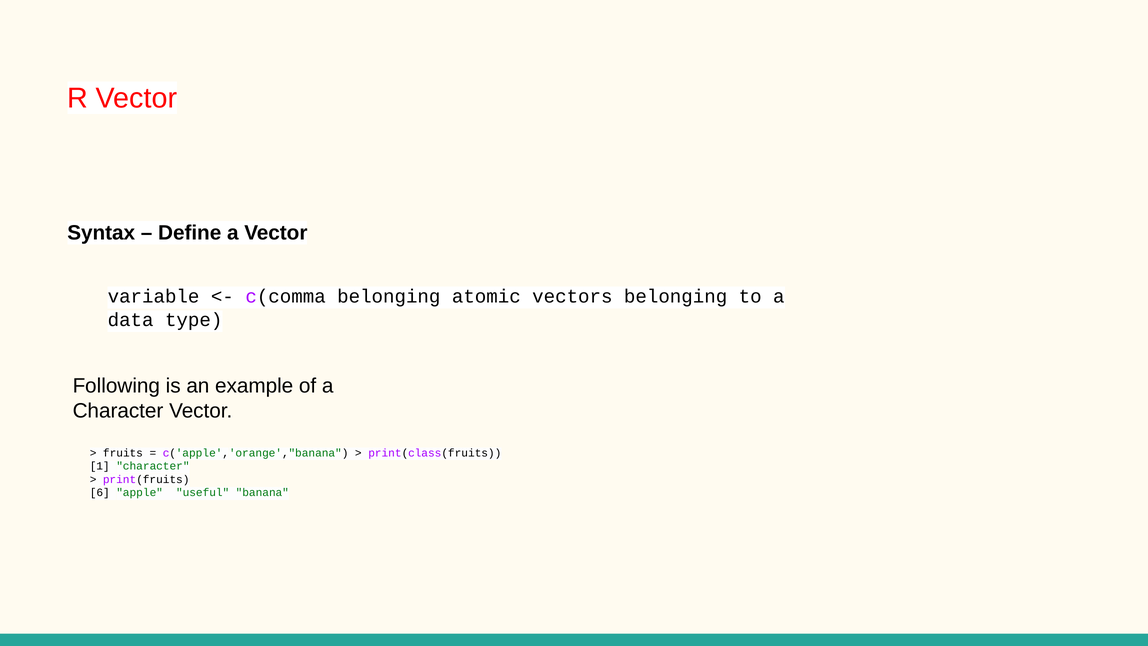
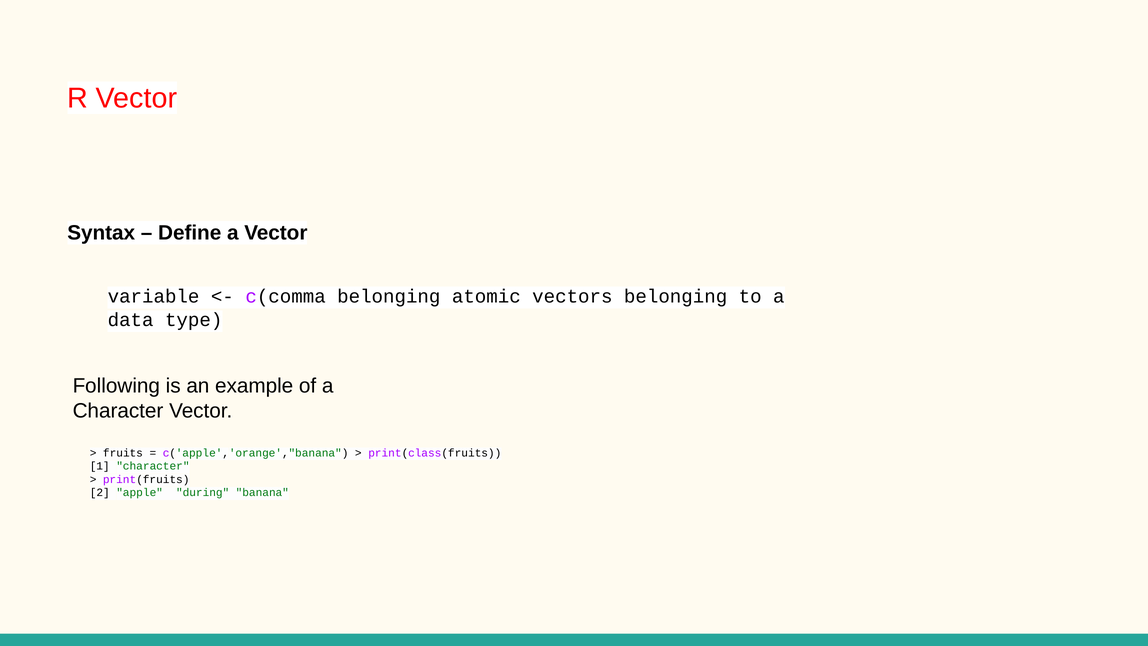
6: 6 -> 2
useful: useful -> during
